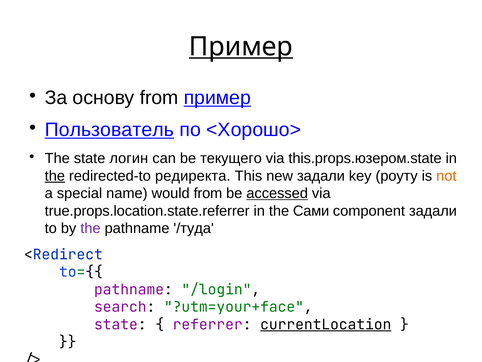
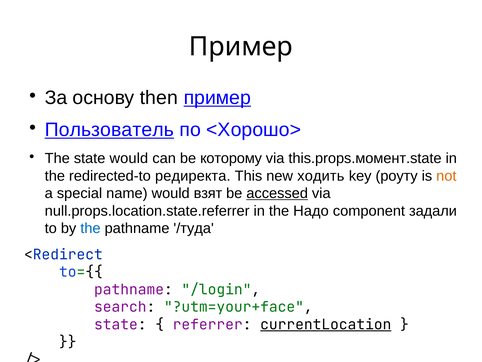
Пример at (241, 46) underline: present -> none
основу from: from -> then
state логин: логин -> would
текущего: текущего -> которому
this.props.юзером.state: this.props.юзером.state -> this.props.момент.state
the at (55, 176) underline: present -> none
new задали: задали -> ходить
would from: from -> взят
true.props.location.state.referrer: true.props.location.state.referrer -> null.props.location.state.referrer
Сами: Сами -> Надо
the at (90, 228) colour: purple -> blue
